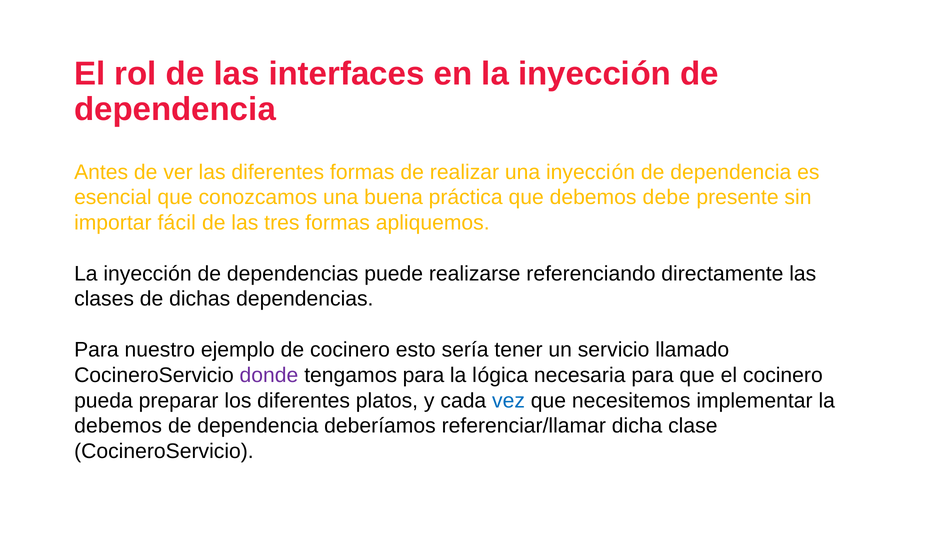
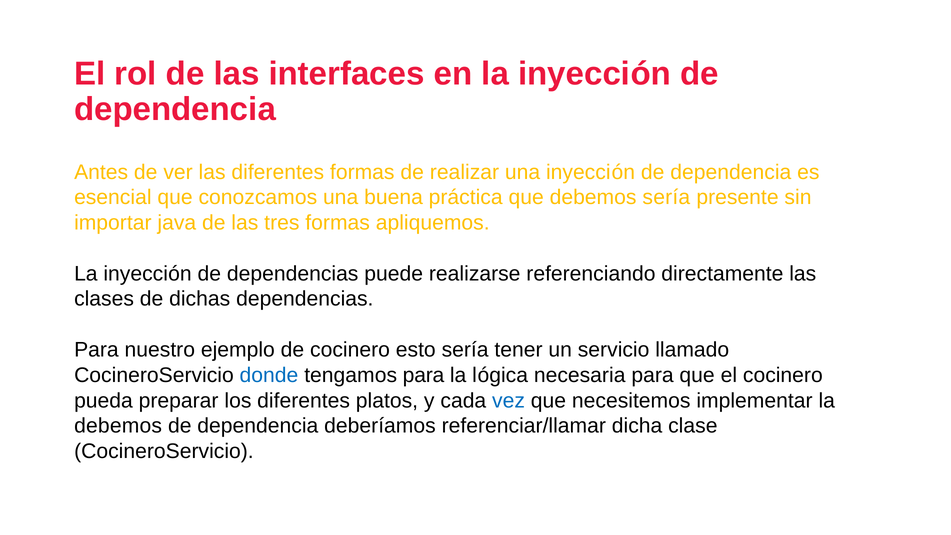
debemos debe: debe -> sería
fácil: fácil -> java
donde colour: purple -> blue
